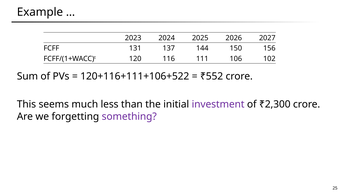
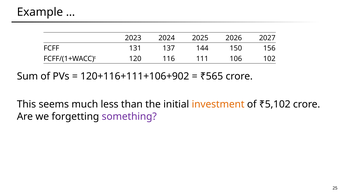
120+116+111+106+522: 120+116+111+106+522 -> 120+116+111+106+902
₹552: ₹552 -> ₹565
investment colour: purple -> orange
₹2,300: ₹2,300 -> ₹5,102
